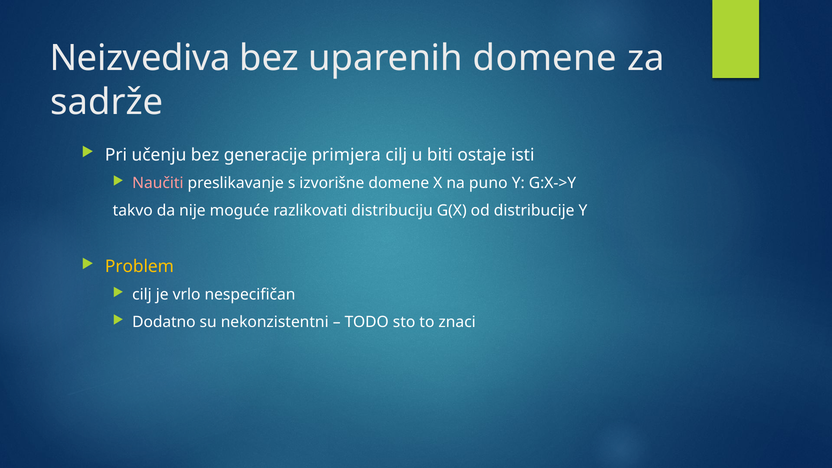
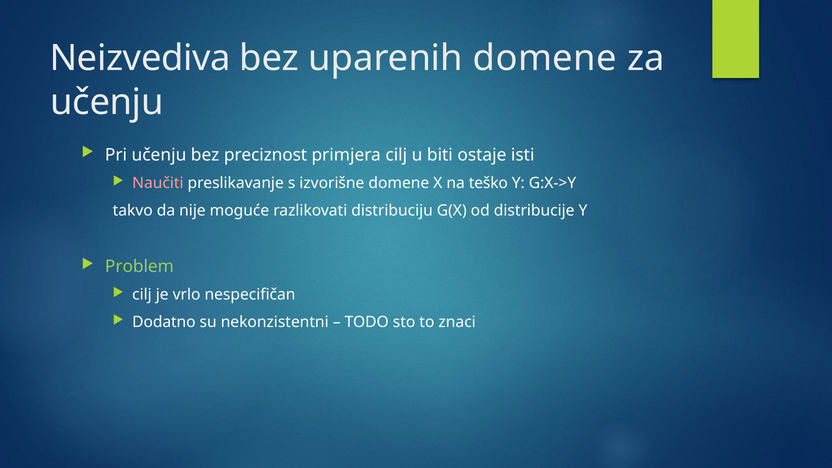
sadrže at (107, 102): sadrže -> učenju
generacije: generacije -> preciznost
puno: puno -> teško
Problem colour: yellow -> light green
